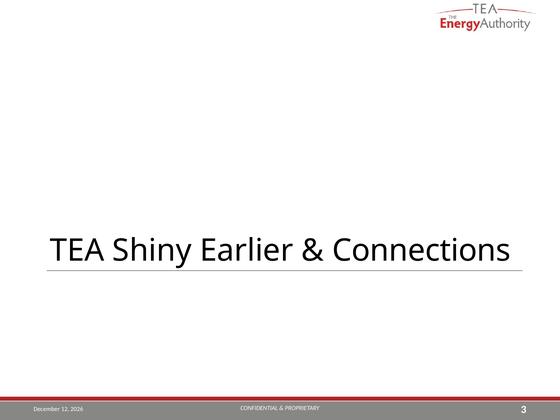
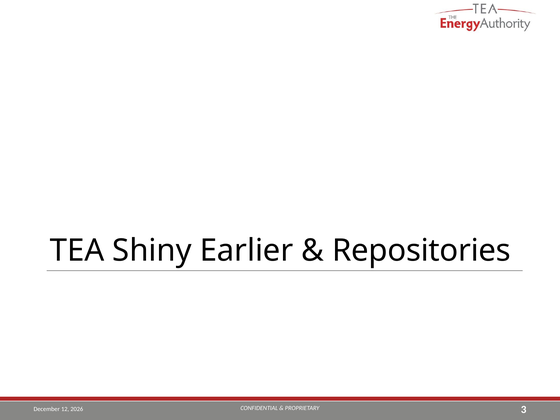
Connections: Connections -> Repositories
